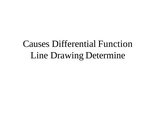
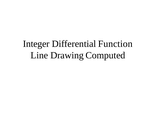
Causes: Causes -> Integer
Determine: Determine -> Computed
